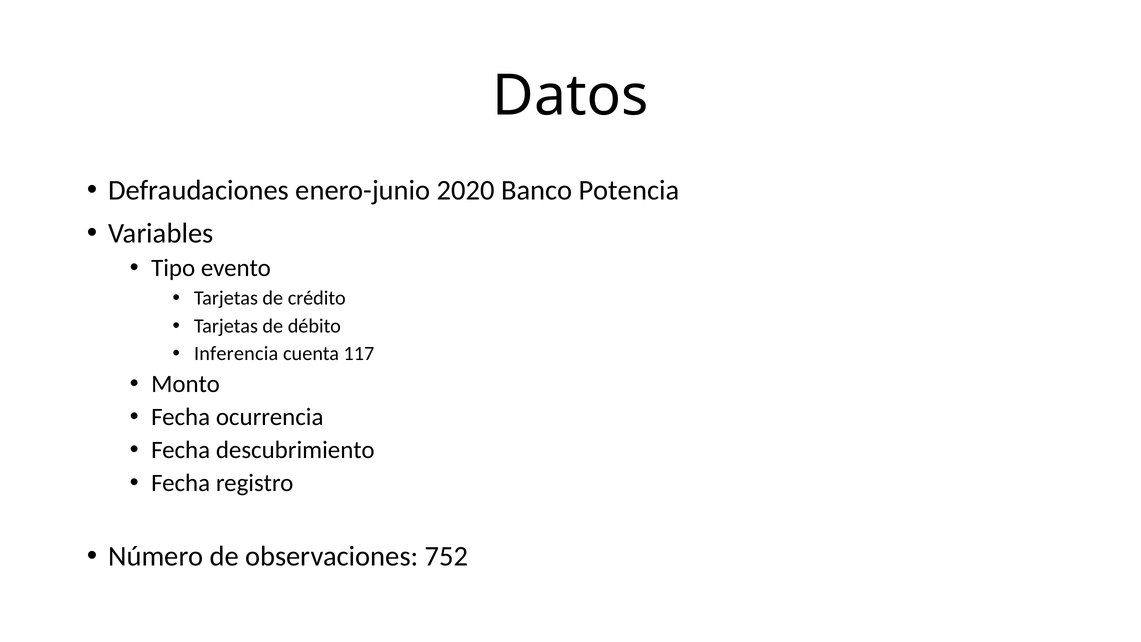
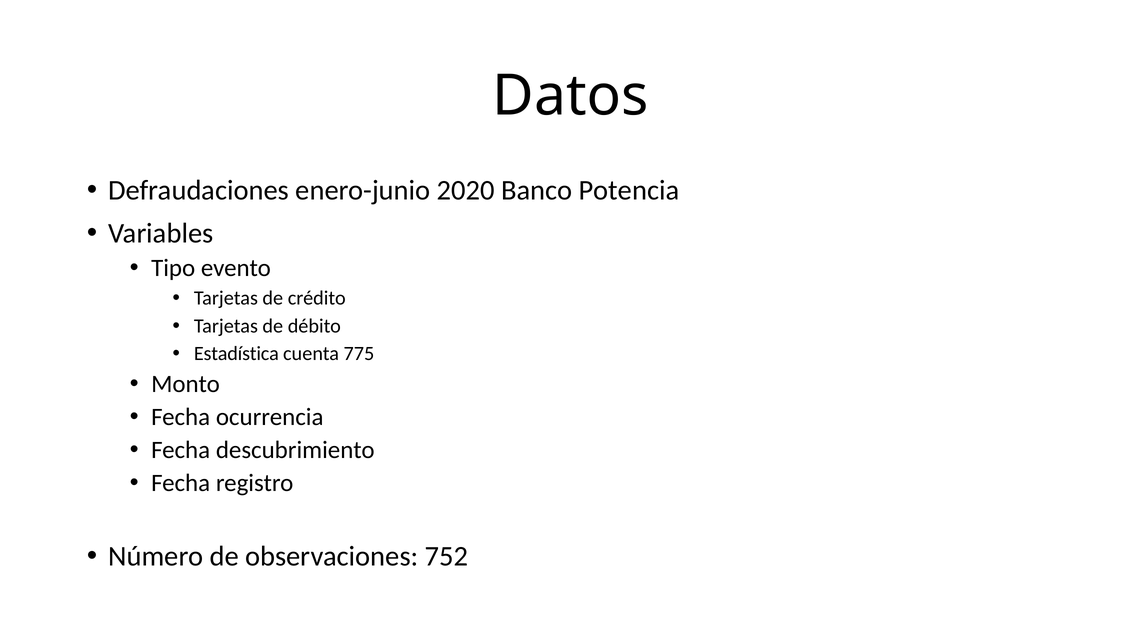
Inferencia: Inferencia -> Estadística
117: 117 -> 775
